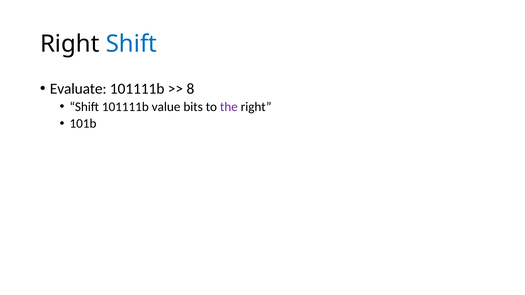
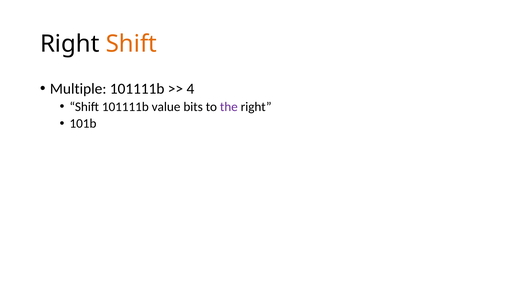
Shift at (131, 44) colour: blue -> orange
Evaluate: Evaluate -> Multiple
8: 8 -> 4
